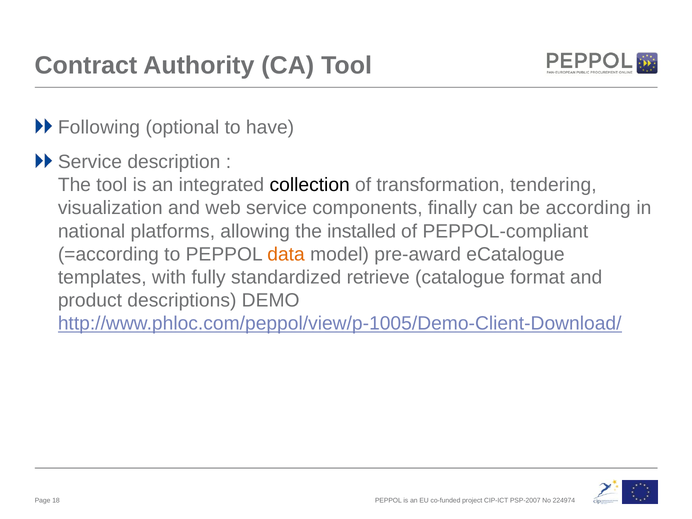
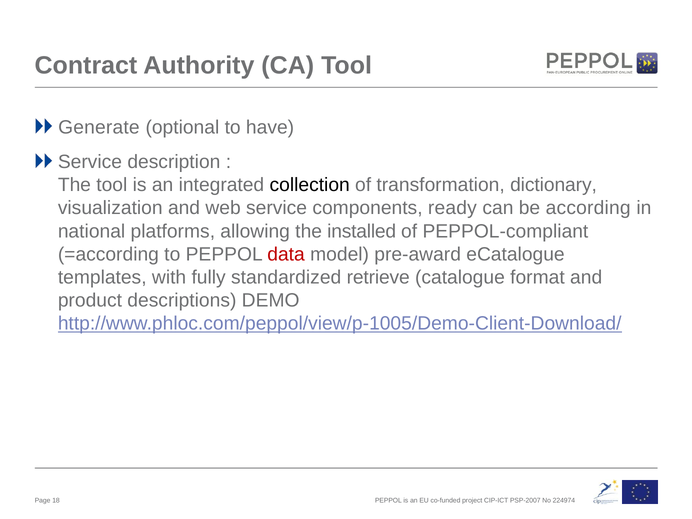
Following: Following -> Generate
tendering: tendering -> dictionary
finally: finally -> ready
data colour: orange -> red
